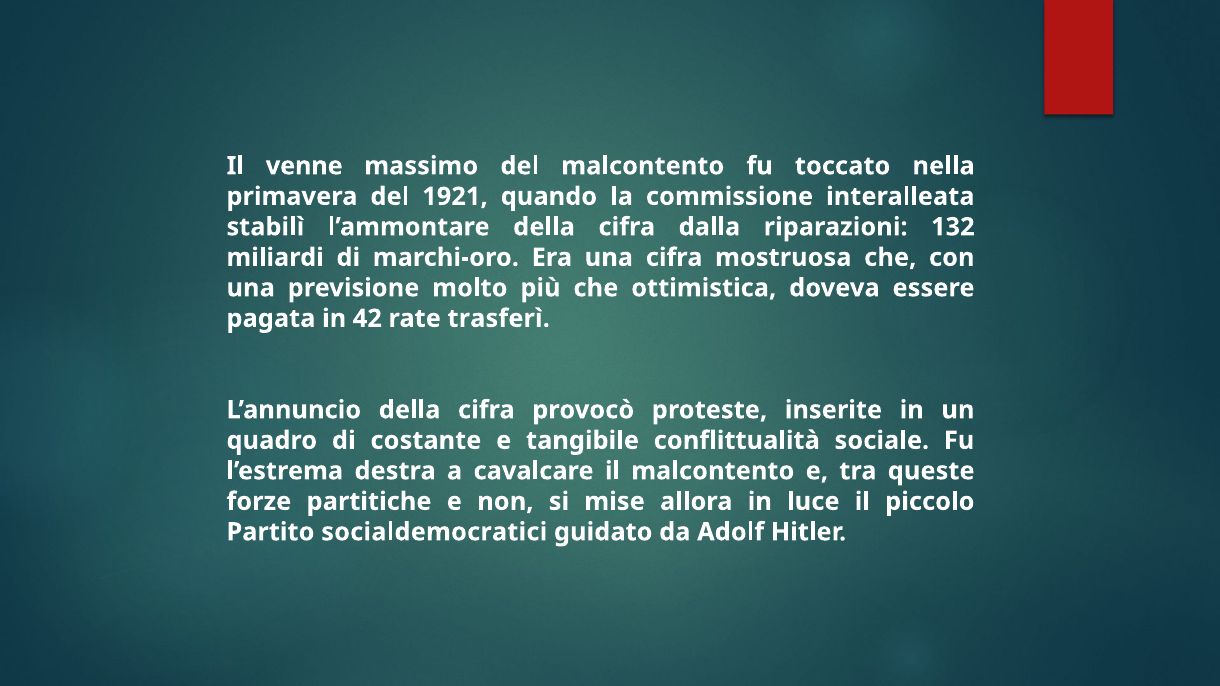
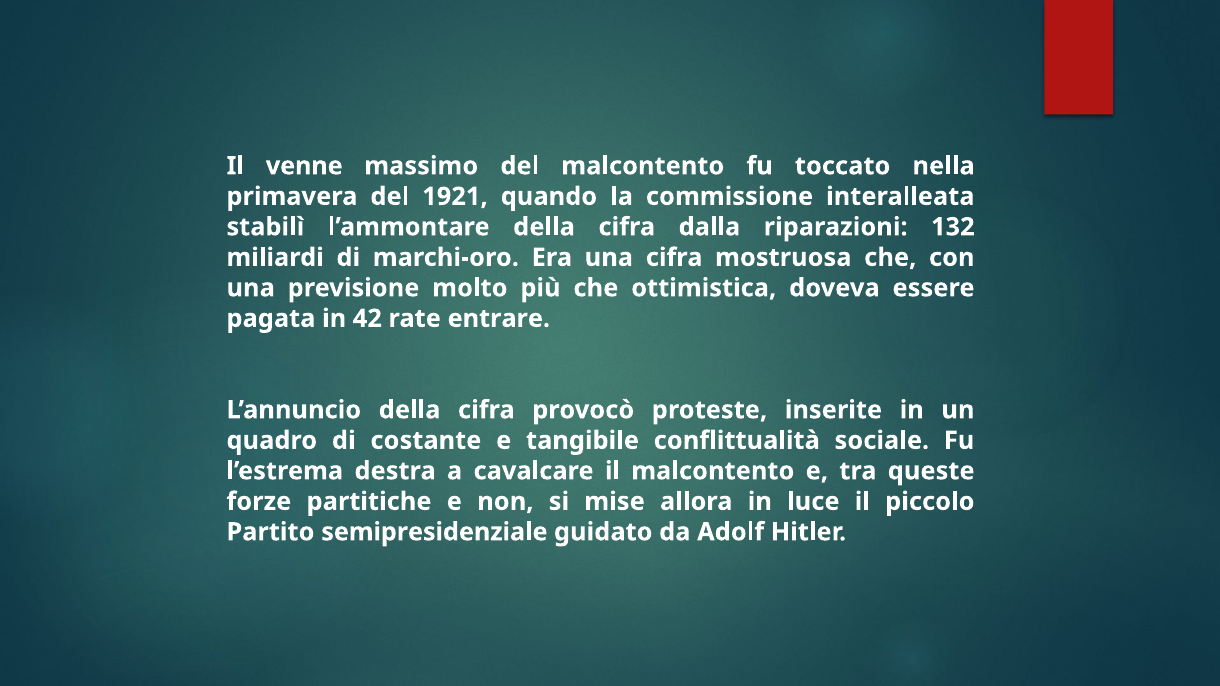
trasferì: trasferì -> entrare
socialdemocratici: socialdemocratici -> semipresidenziale
